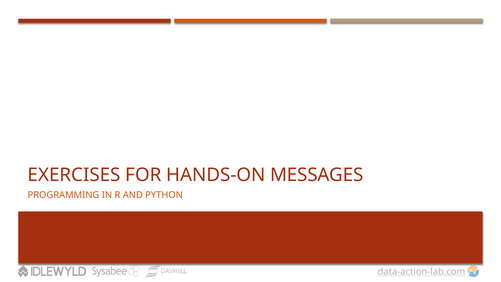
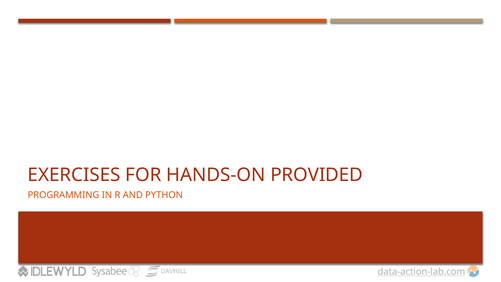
MESSAGES: MESSAGES -> PROVIDED
